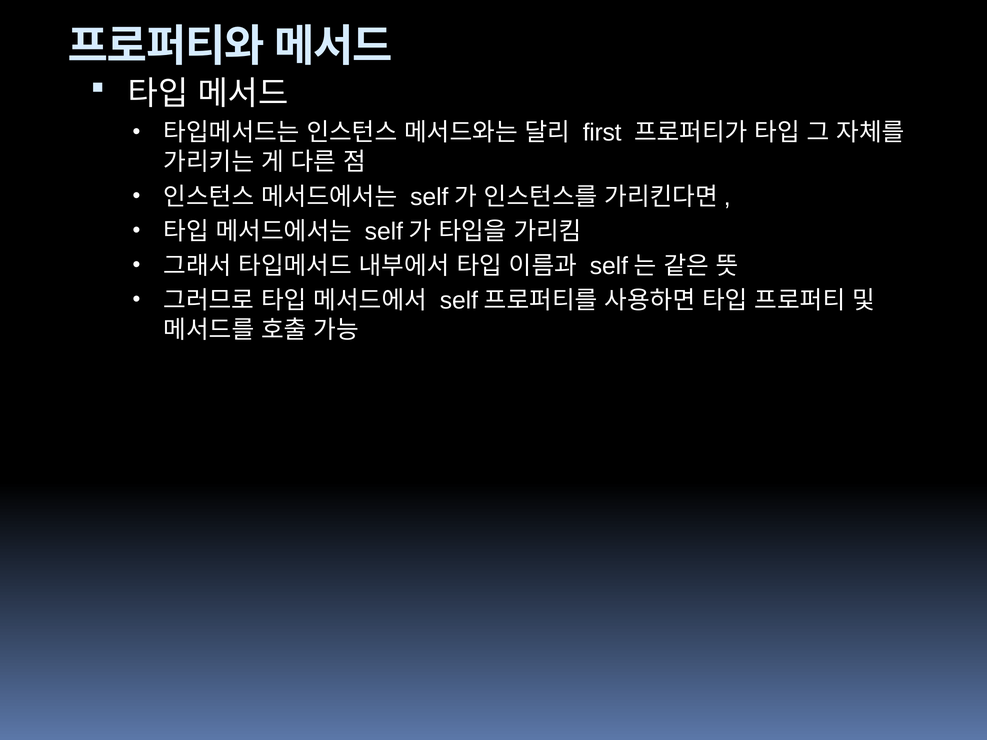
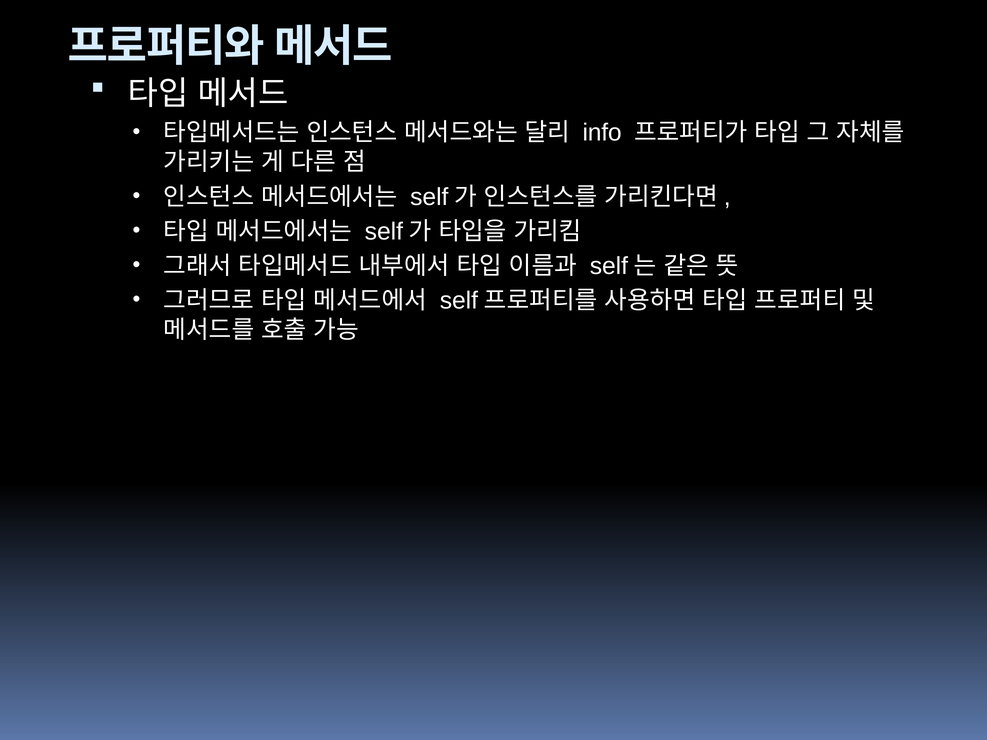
first: first -> info
